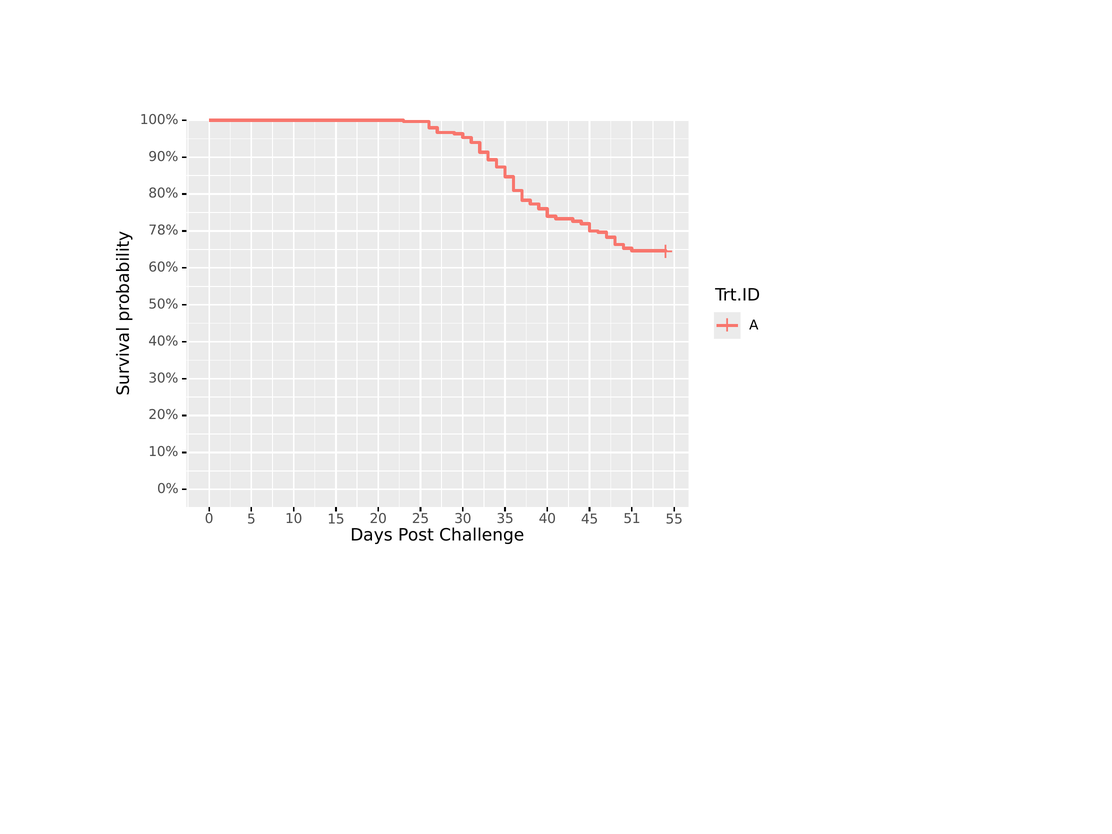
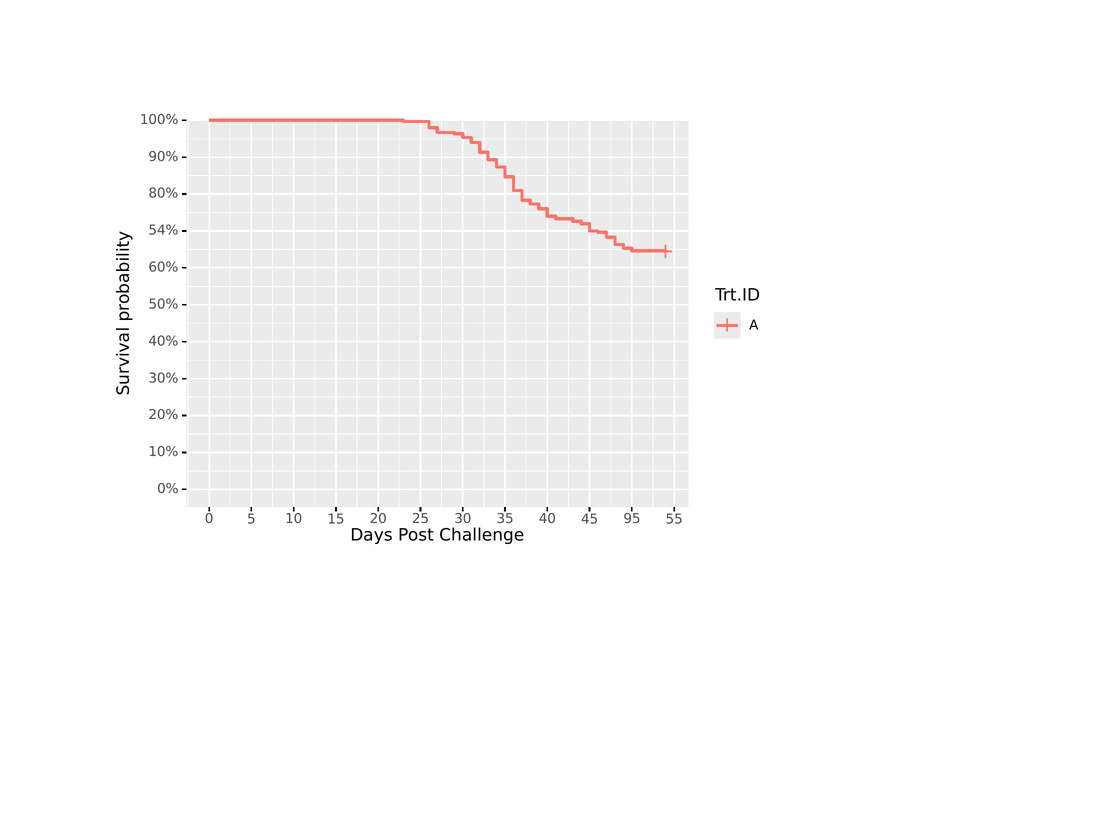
78%: 78% -> 54%
51: 51 -> 95
